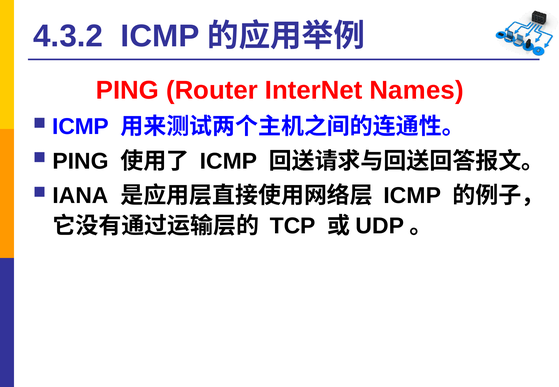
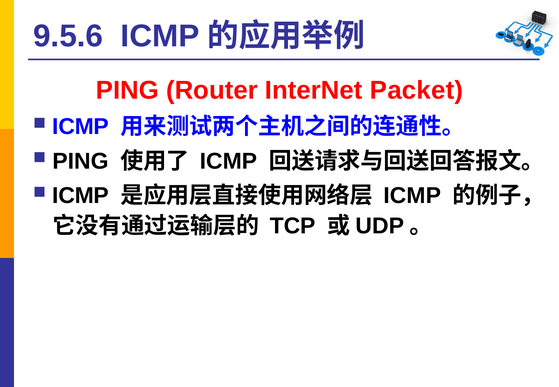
4.3.2: 4.3.2 -> 9.5.6
Names: Names -> Packet
IANA at (80, 196): IANA -> ICMP
